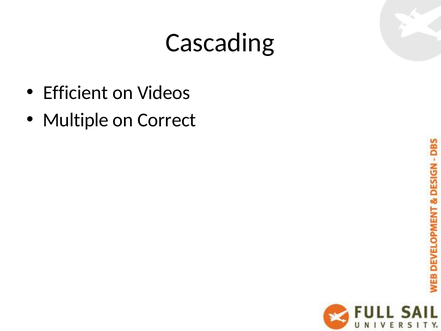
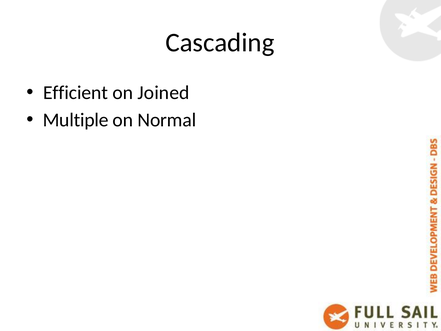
Videos: Videos -> Joined
Correct: Correct -> Normal
